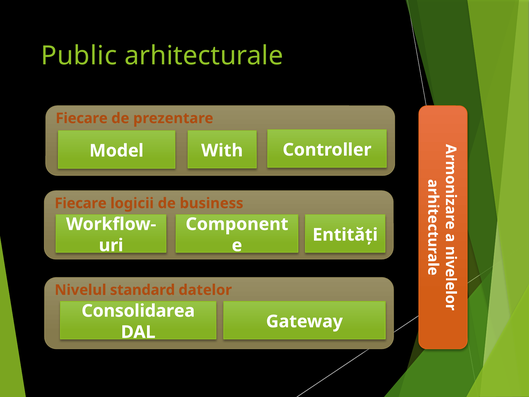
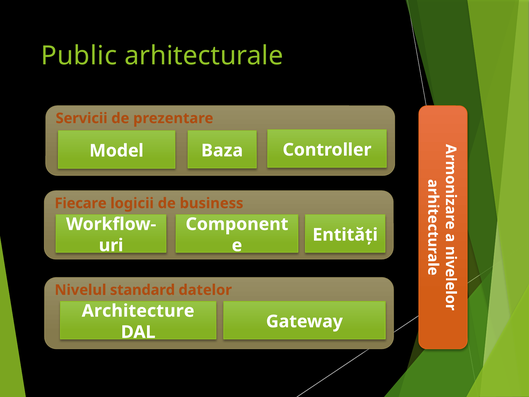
Fiecare at (82, 118): Fiecare -> Servicii
With: With -> Baza
Consolidarea: Consolidarea -> Architecture
